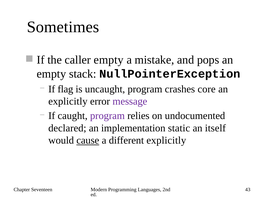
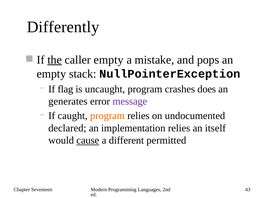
Sometimes: Sometimes -> Differently
the underline: none -> present
core: core -> does
explicitly at (68, 101): explicitly -> generates
program at (107, 116) colour: purple -> orange
implementation static: static -> relies
different explicitly: explicitly -> permitted
